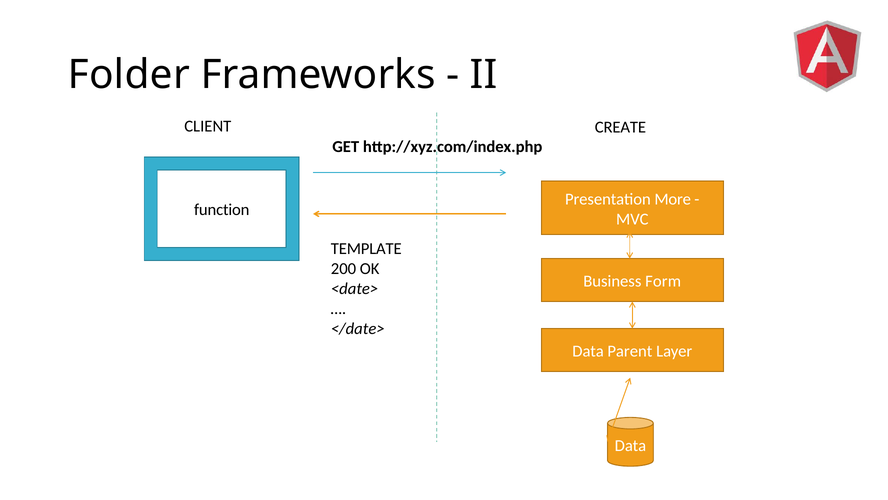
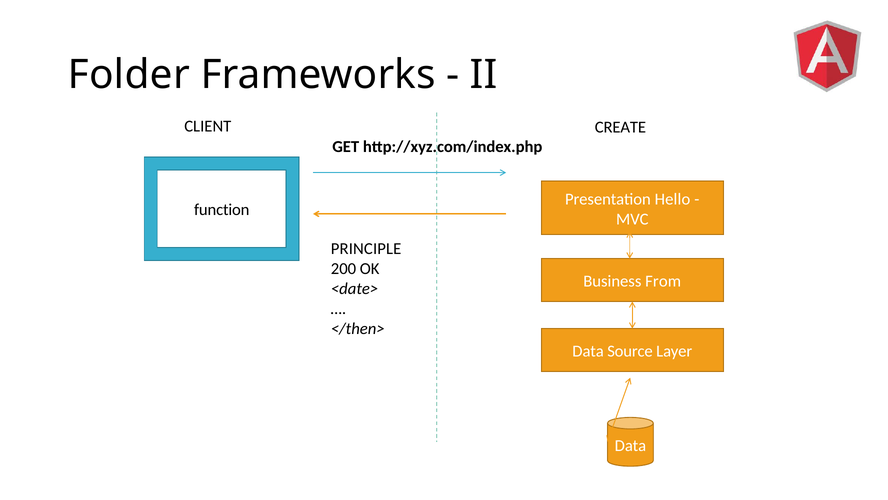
More: More -> Hello
TEMPLATE: TEMPLATE -> PRINCIPLE
Form: Form -> From
</date>: </date> -> </then>
Parent: Parent -> Source
